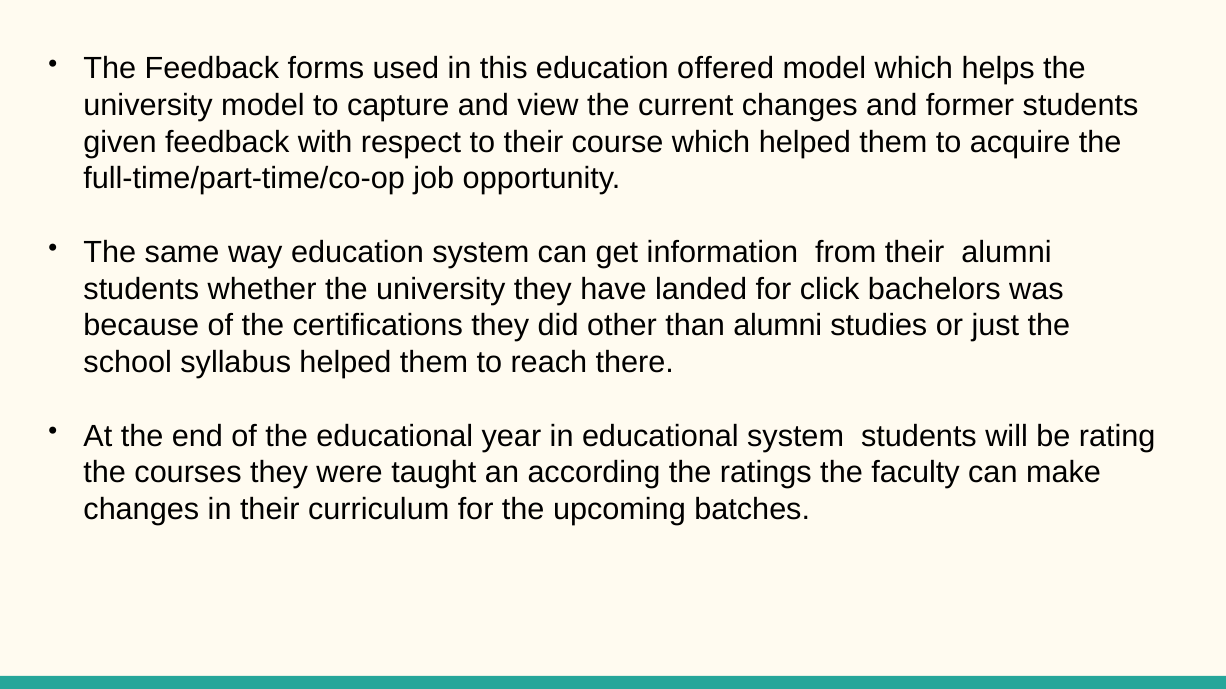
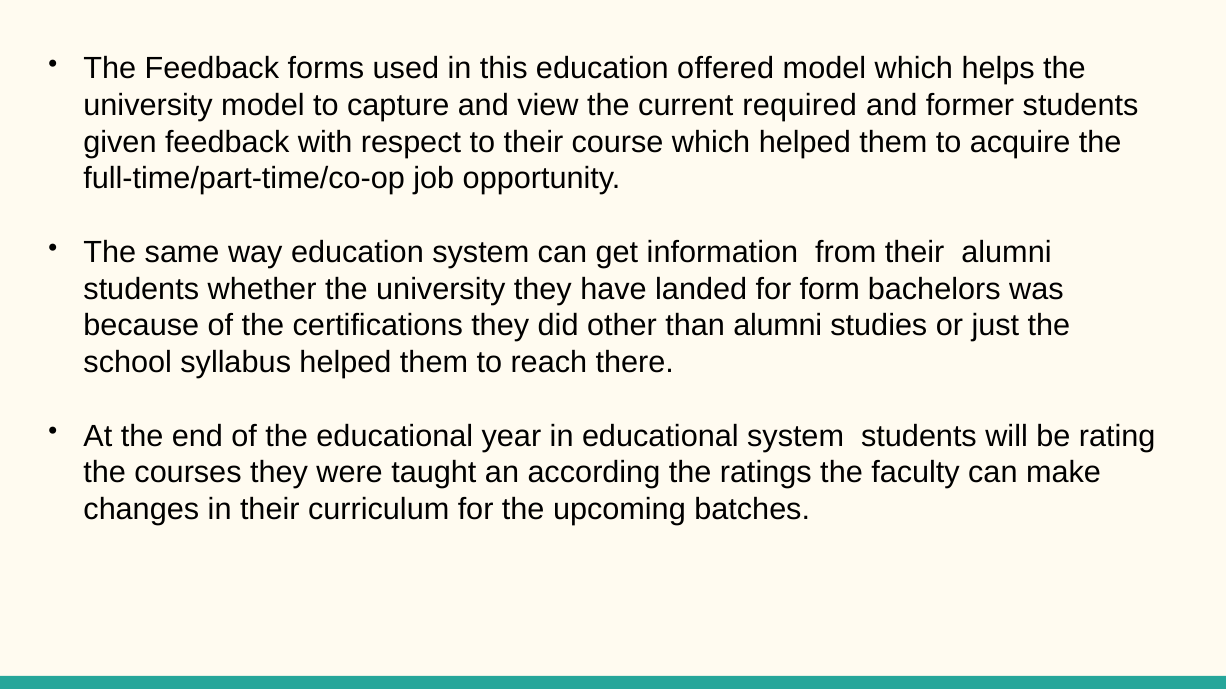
current changes: changes -> required
click: click -> form
